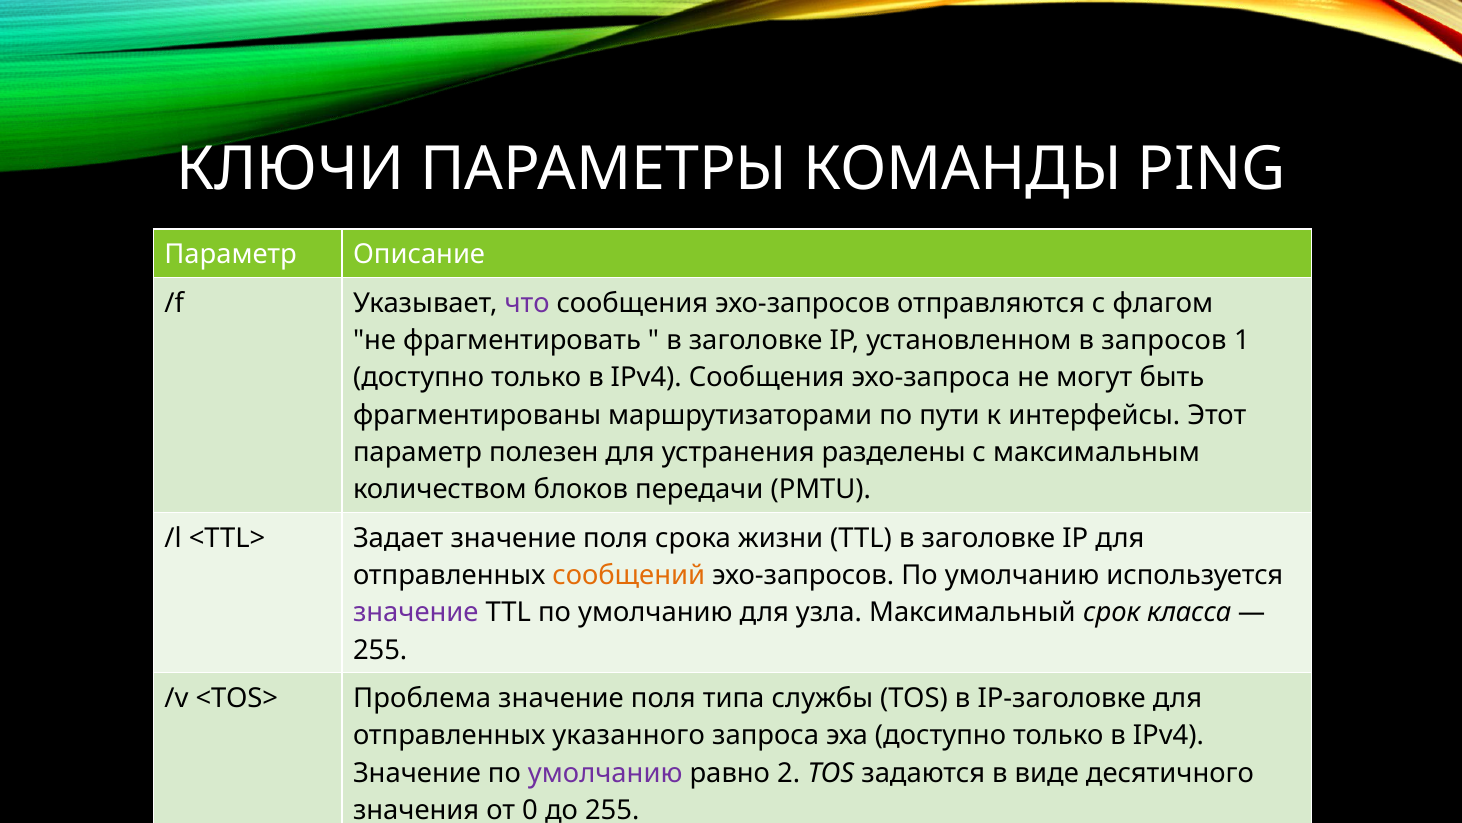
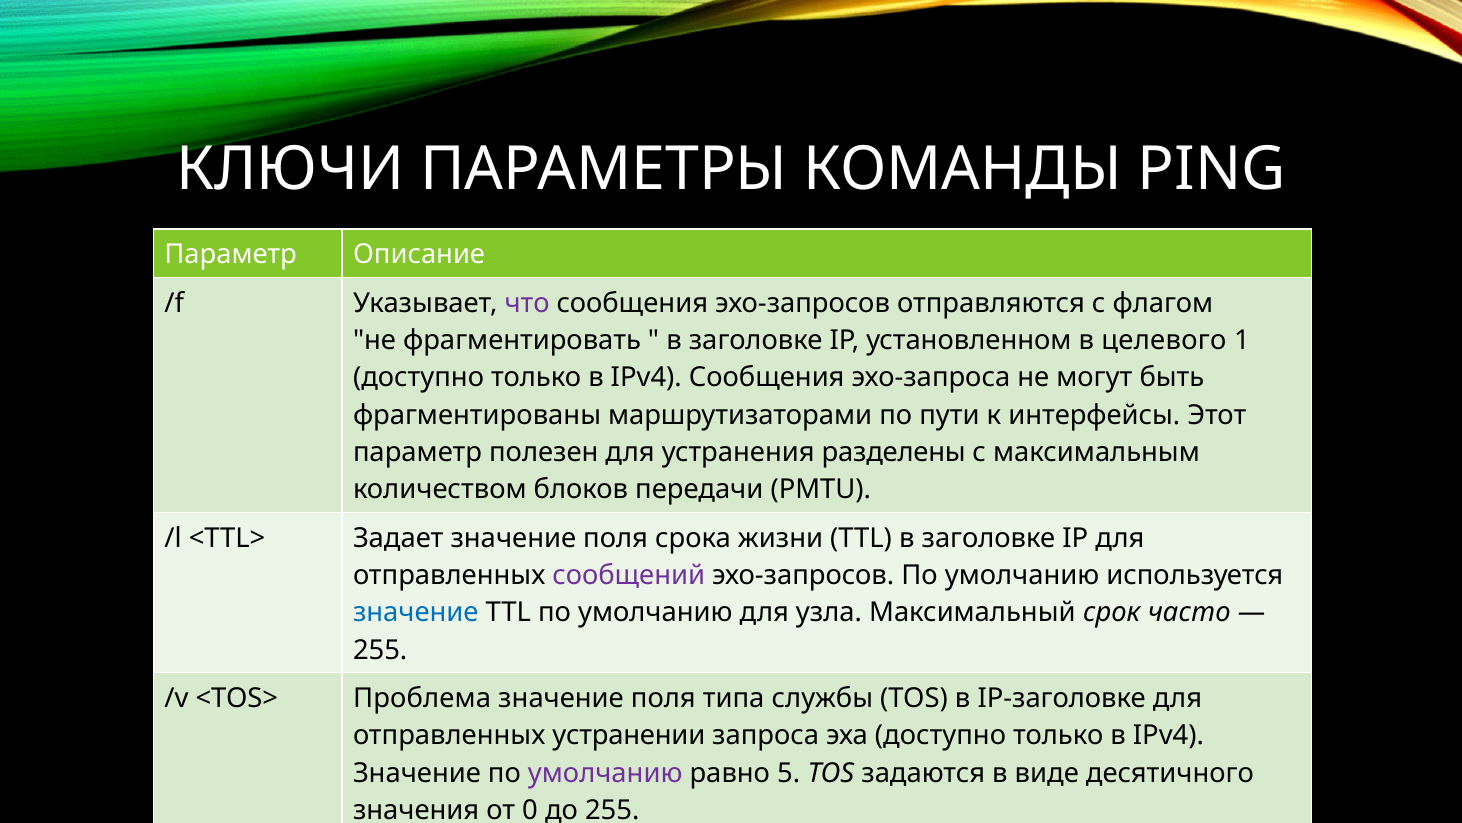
запросов: запросов -> целевого
сообщений colour: orange -> purple
значение at (416, 612) colour: purple -> blue
класса: класса -> часто
указанного: указанного -> устранении
2: 2 -> 5
